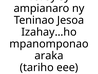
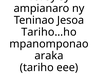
Izahay…ho: Izahay…ho -> Tariho…ho
